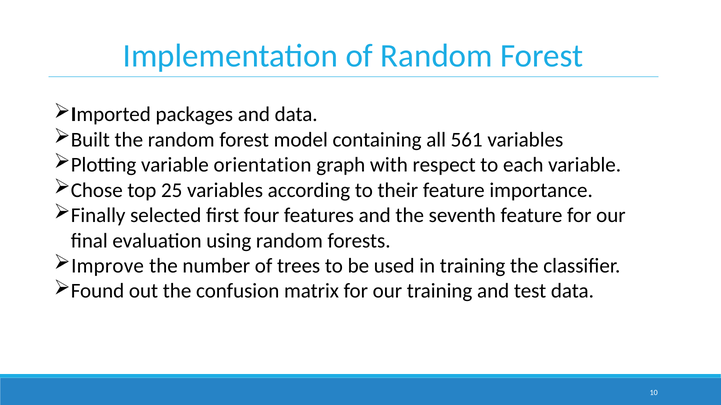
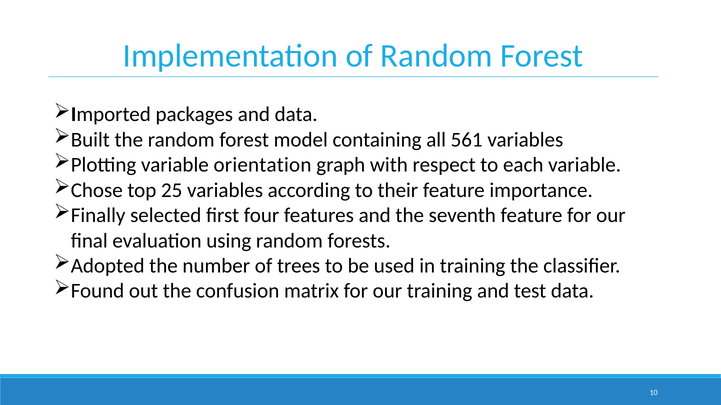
Improve: Improve -> Adopted
